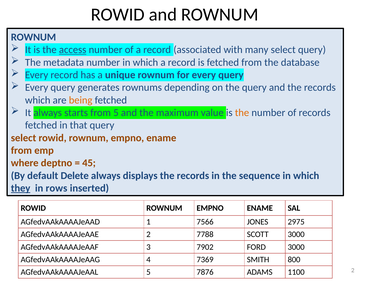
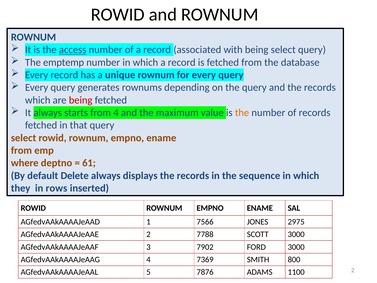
with many: many -> being
metadata: metadata -> emptemp
being at (81, 100) colour: orange -> red
from 5: 5 -> 4
45: 45 -> 61
they underline: present -> none
